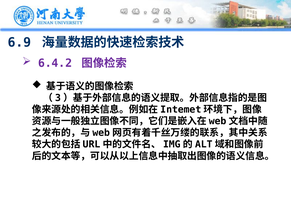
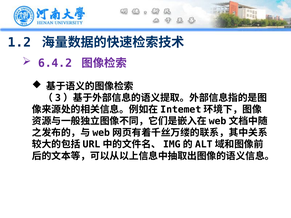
6.9: 6.9 -> 1.2
